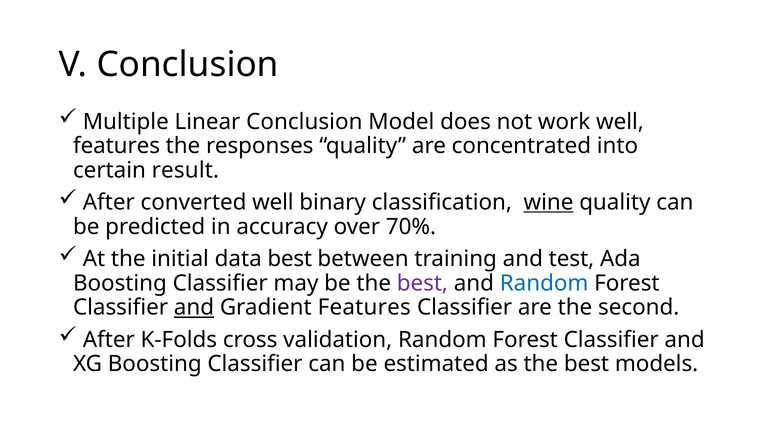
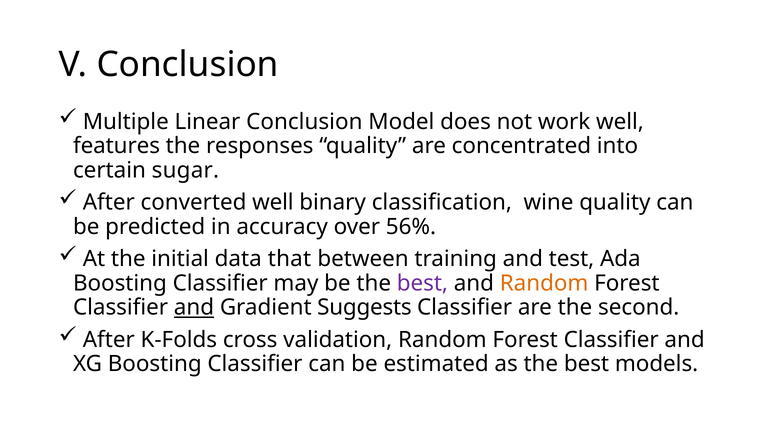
result: result -> sugar
wine underline: present -> none
70%: 70% -> 56%
data best: best -> that
Random at (544, 283) colour: blue -> orange
Gradient Features: Features -> Suggests
